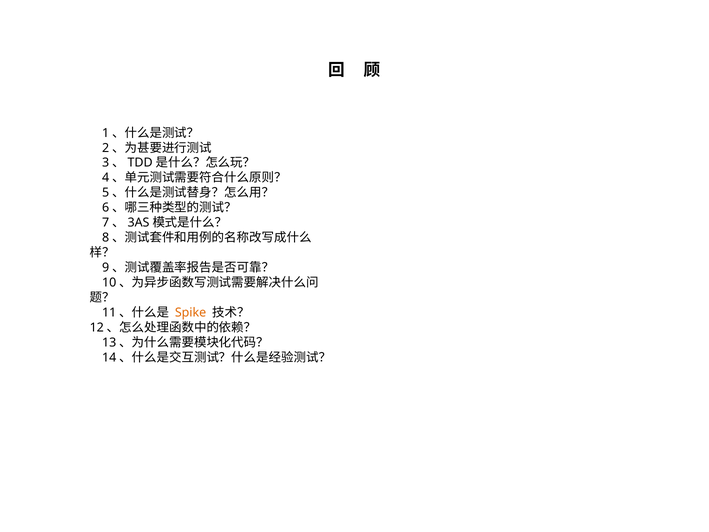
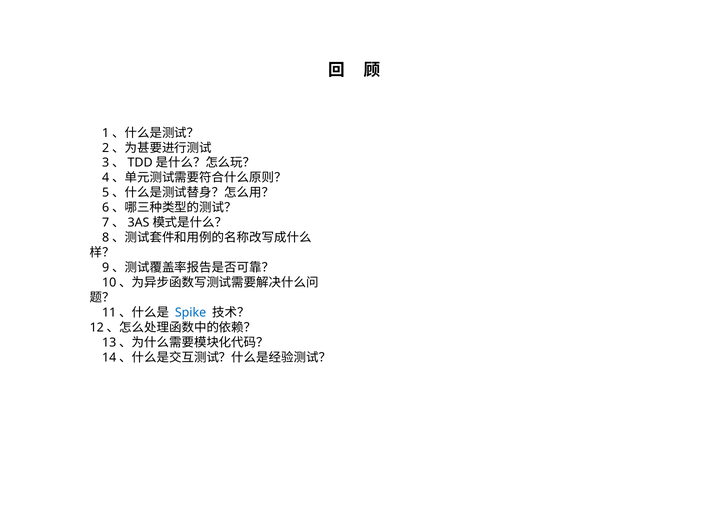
Spike colour: orange -> blue
